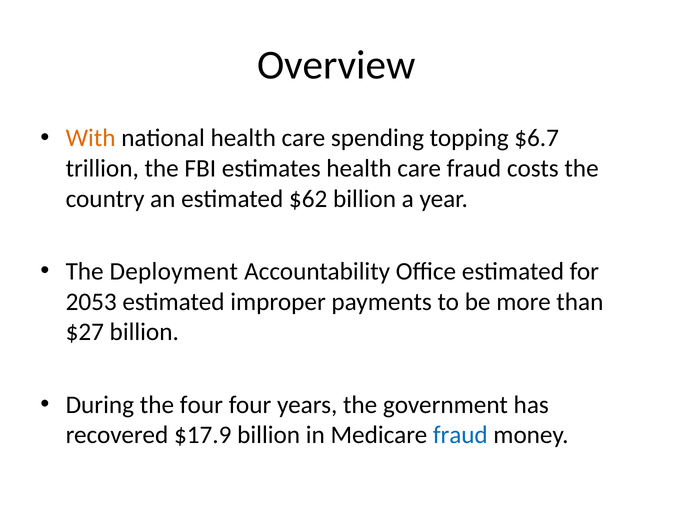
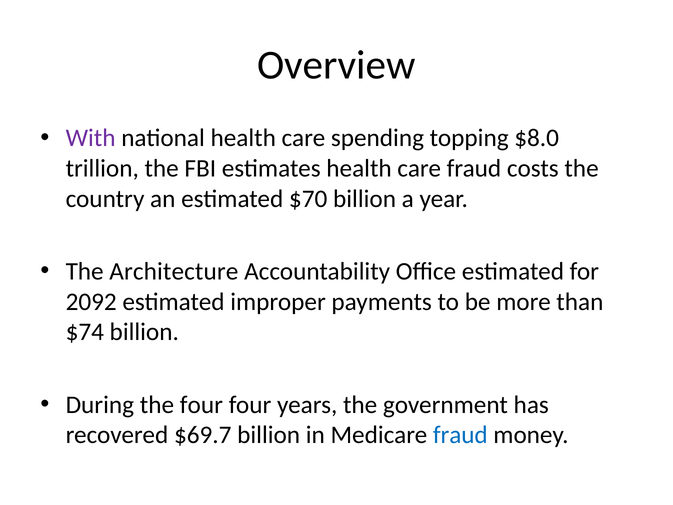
With colour: orange -> purple
$6.7: $6.7 -> $8.0
$62: $62 -> $70
Deployment: Deployment -> Architecture
2053: 2053 -> 2092
$27: $27 -> $74
$17.9: $17.9 -> $69.7
